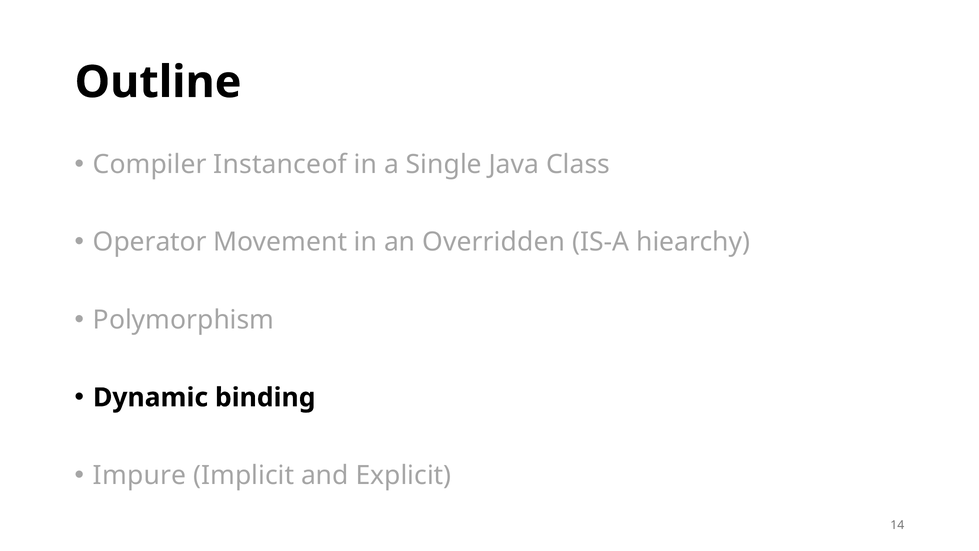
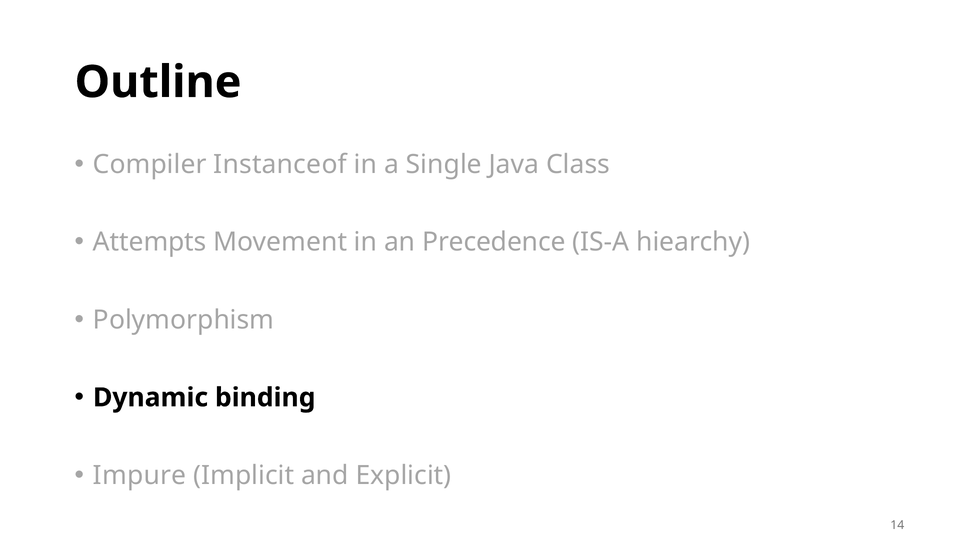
Operator: Operator -> Attempts
Overridden: Overridden -> Precedence
